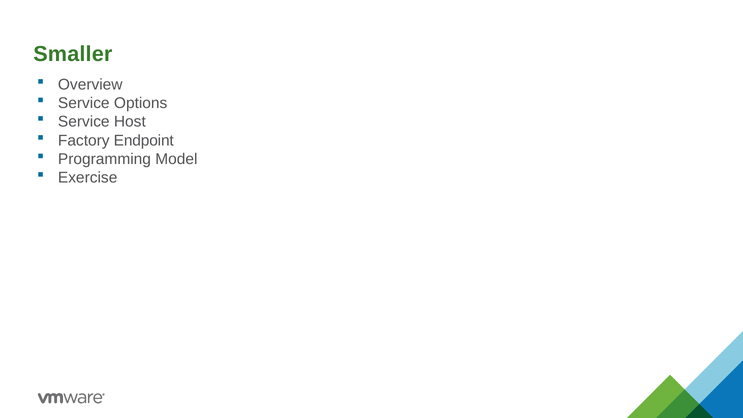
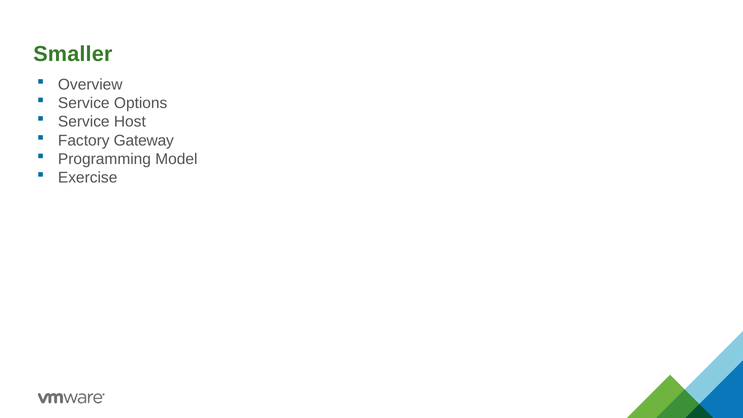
Endpoint: Endpoint -> Gateway
